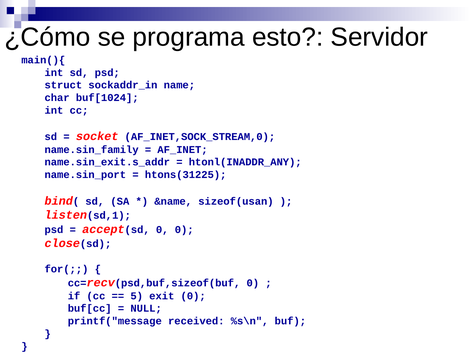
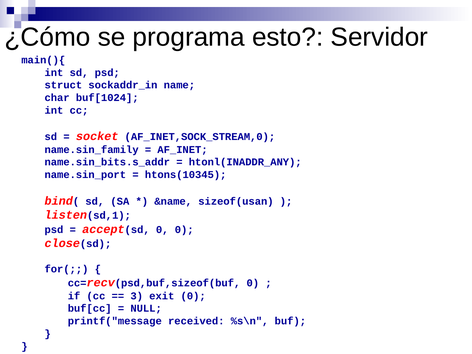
name.sin_exit.s_addr: name.sin_exit.s_addr -> name.sin_bits.s_addr
htons(31225: htons(31225 -> htons(10345
5: 5 -> 3
